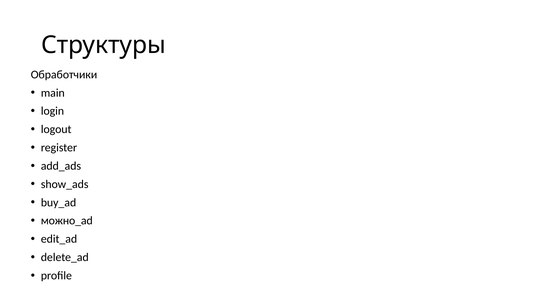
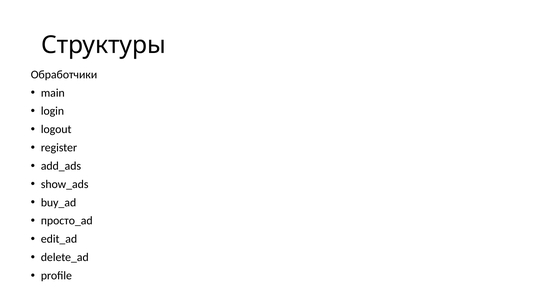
можно_ad: можно_ad -> просто_ad
